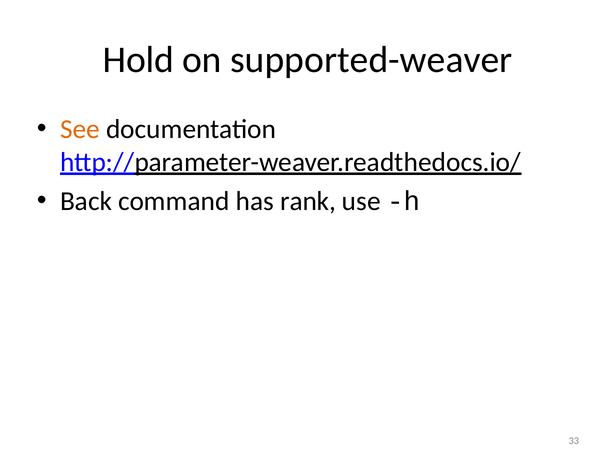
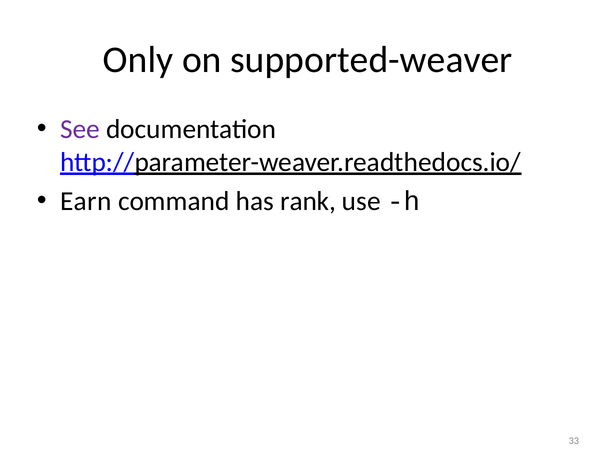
Hold: Hold -> Only
See colour: orange -> purple
Back: Back -> Earn
